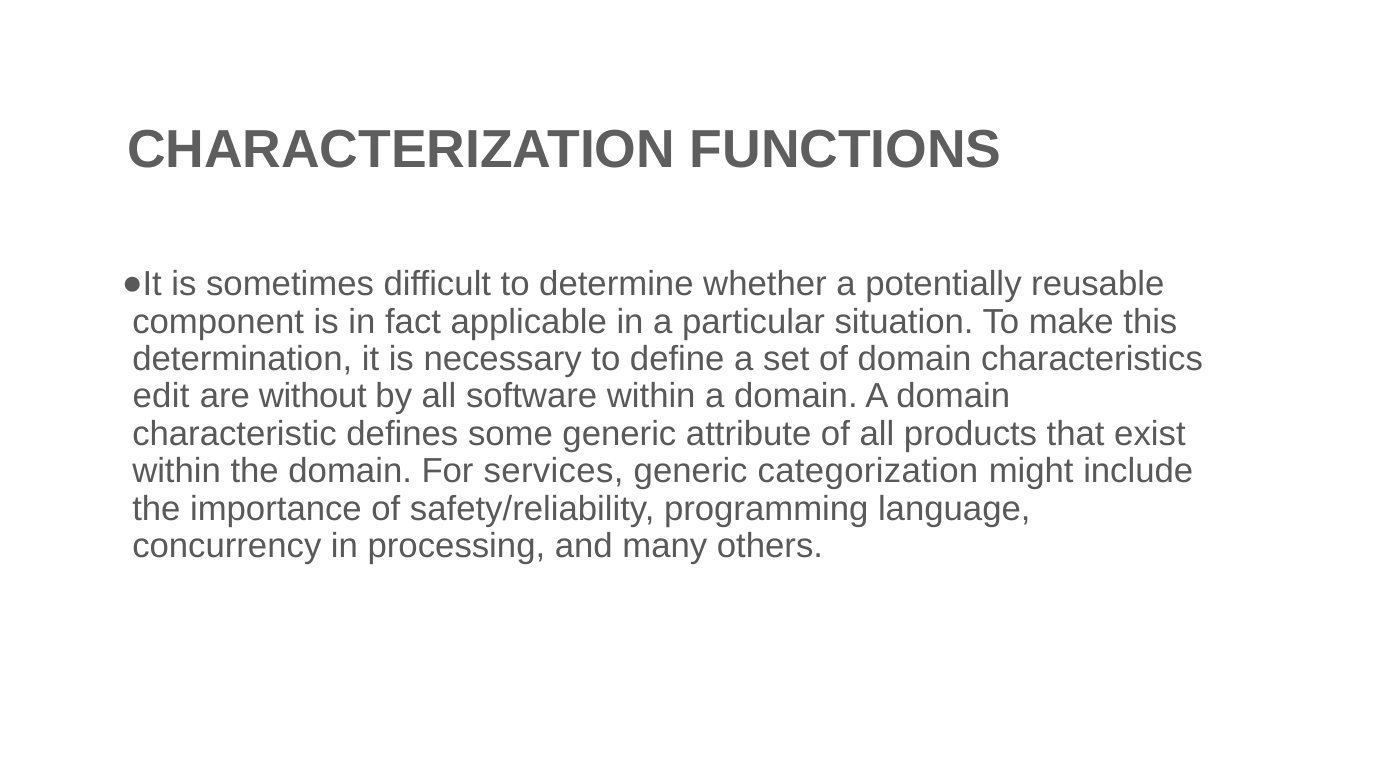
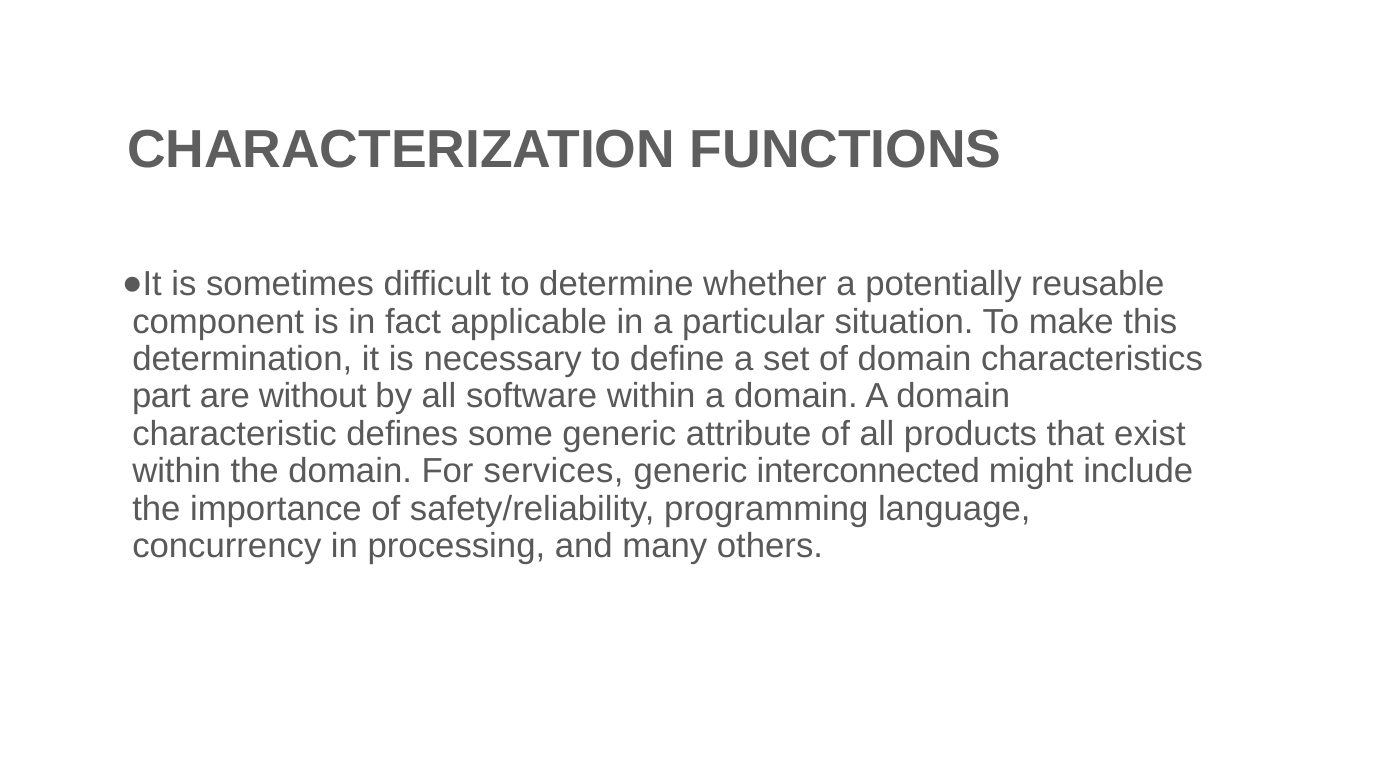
edit: edit -> part
categorization: categorization -> interconnected
